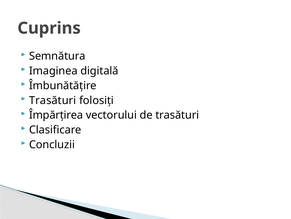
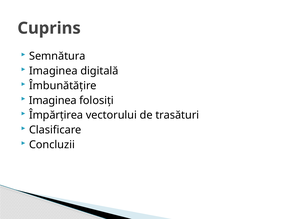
Trasături at (53, 100): Trasături -> Imaginea
